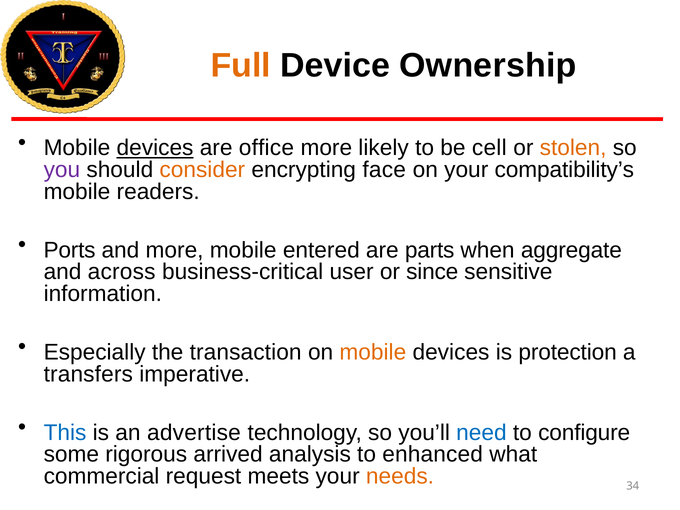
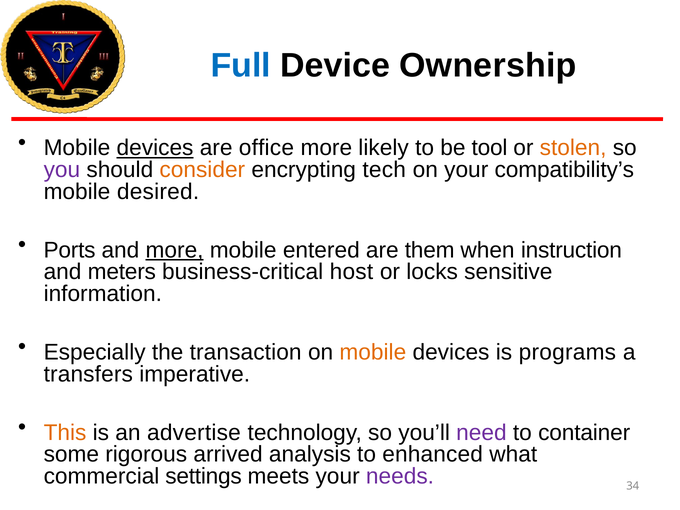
Full colour: orange -> blue
cell: cell -> tool
face: face -> tech
readers: readers -> desired
more at (175, 250) underline: none -> present
parts: parts -> them
aggregate: aggregate -> instruction
across: across -> meters
user: user -> host
since: since -> locks
protection: protection -> programs
This colour: blue -> orange
need colour: blue -> purple
configure: configure -> container
request: request -> settings
needs colour: orange -> purple
